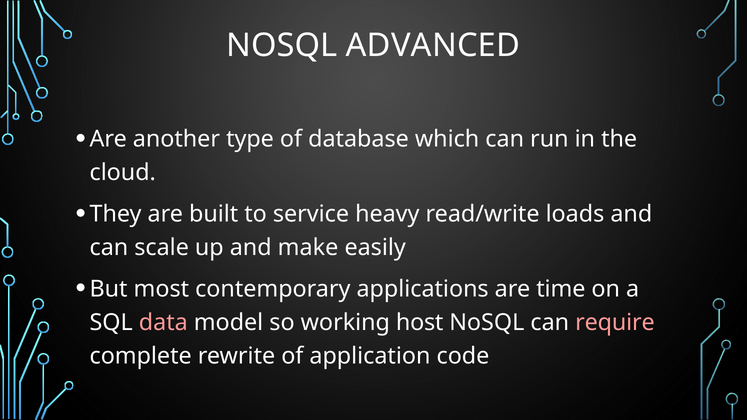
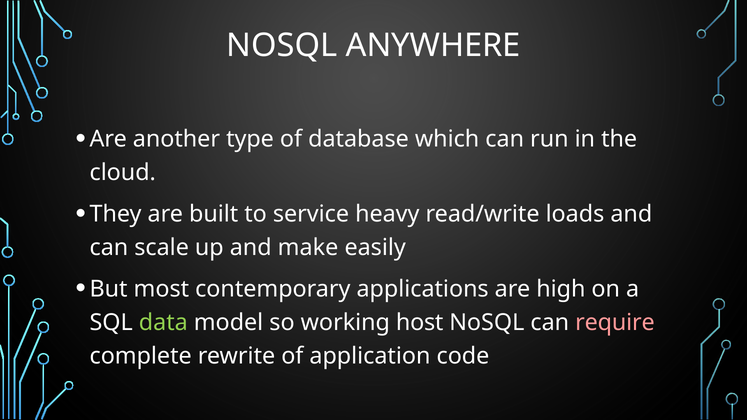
ADVANCED: ADVANCED -> ANYWHERE
time: time -> high
data colour: pink -> light green
